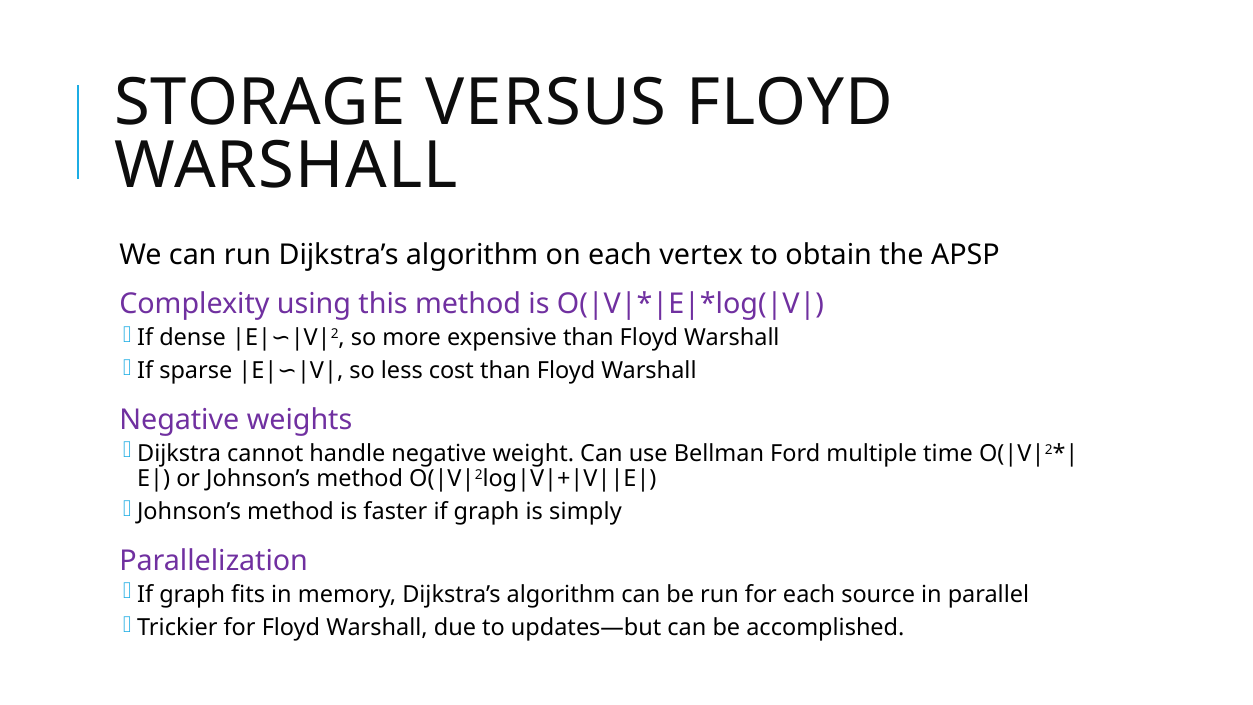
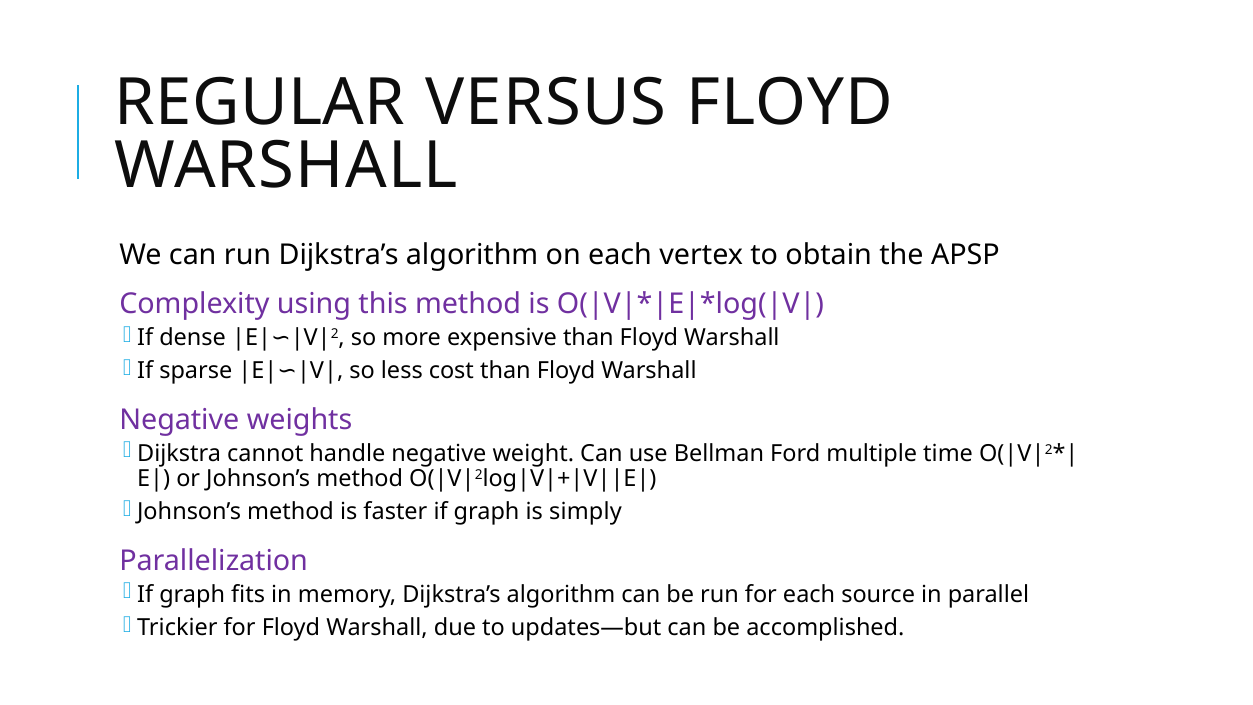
STORAGE: STORAGE -> REGULAR
